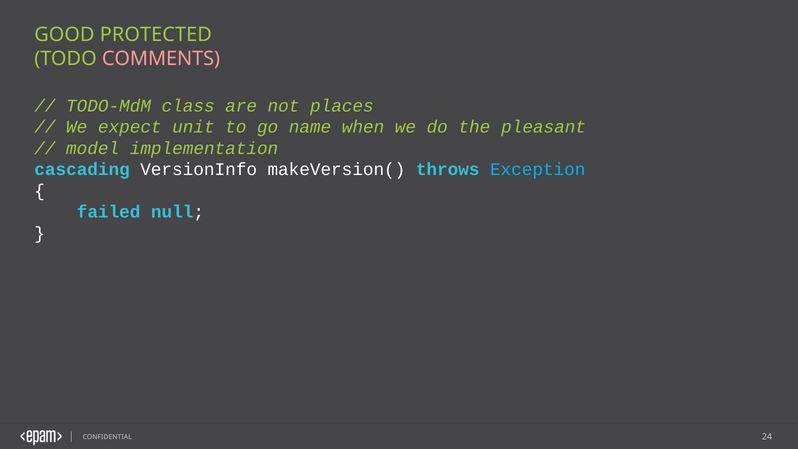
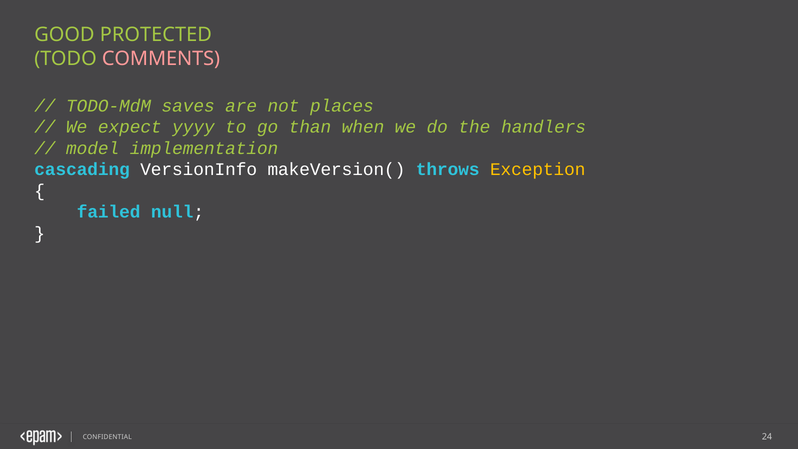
class: class -> saves
unit: unit -> yyyy
name: name -> than
pleasant: pleasant -> handlers
Exception colour: light blue -> yellow
